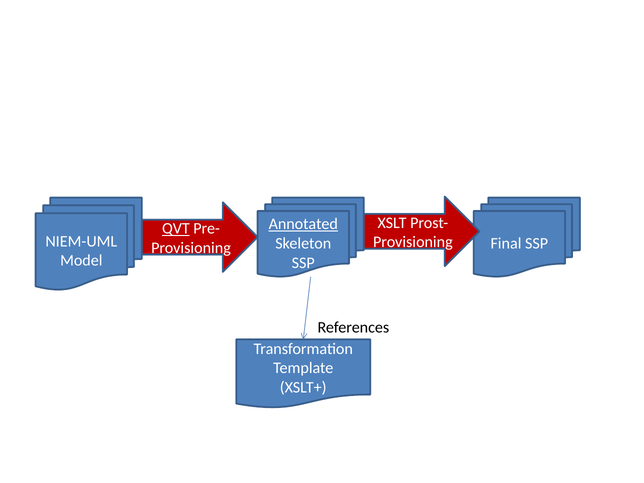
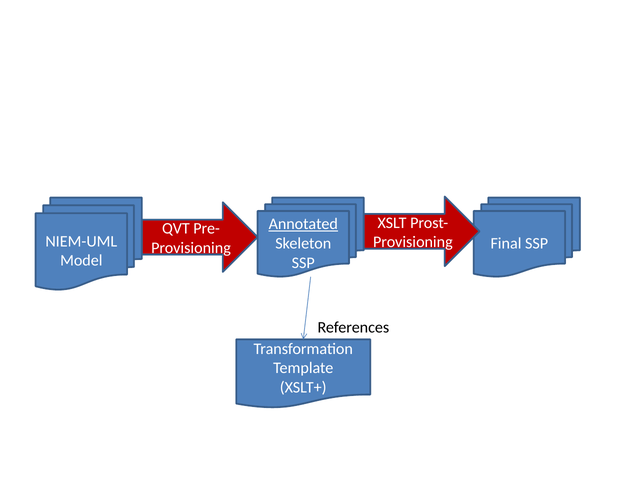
QVT underline: present -> none
